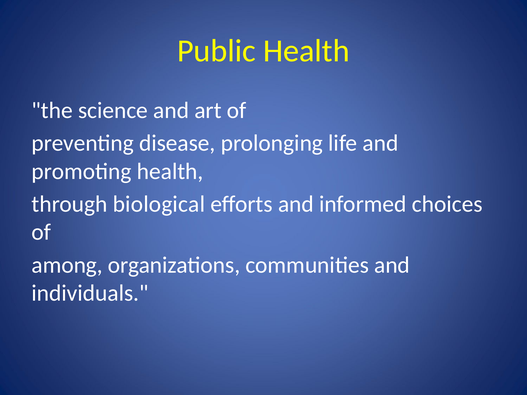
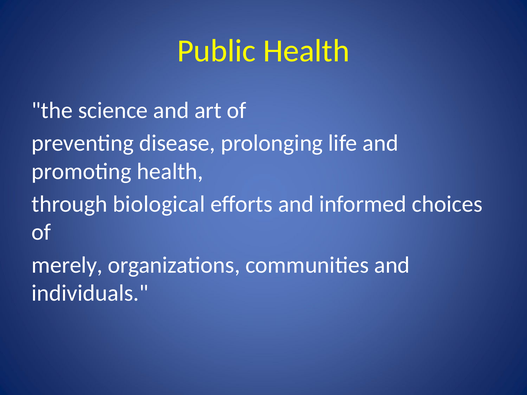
among: among -> merely
